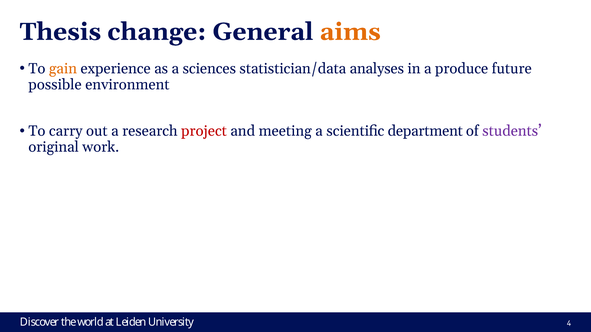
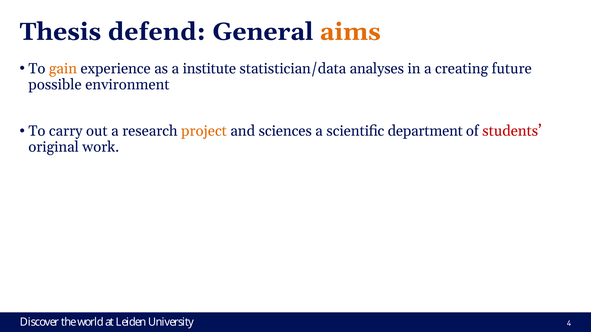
change: change -> defend
sciences: sciences -> institute
produce: produce -> creating
project colour: red -> orange
meeting: meeting -> sciences
students colour: purple -> red
